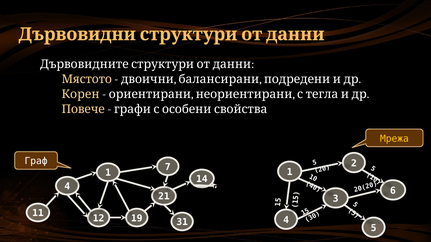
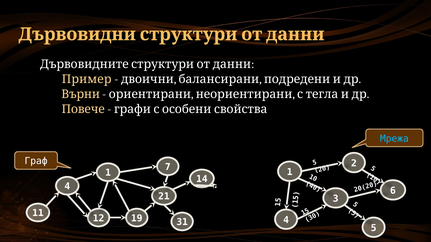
Мястото: Мястото -> Пример
Корен: Корен -> Върни
Мрежа colour: yellow -> light blue
